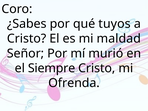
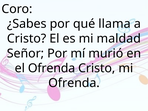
tuyos: tuyos -> llama
el Siempre: Siempre -> Ofrenda
